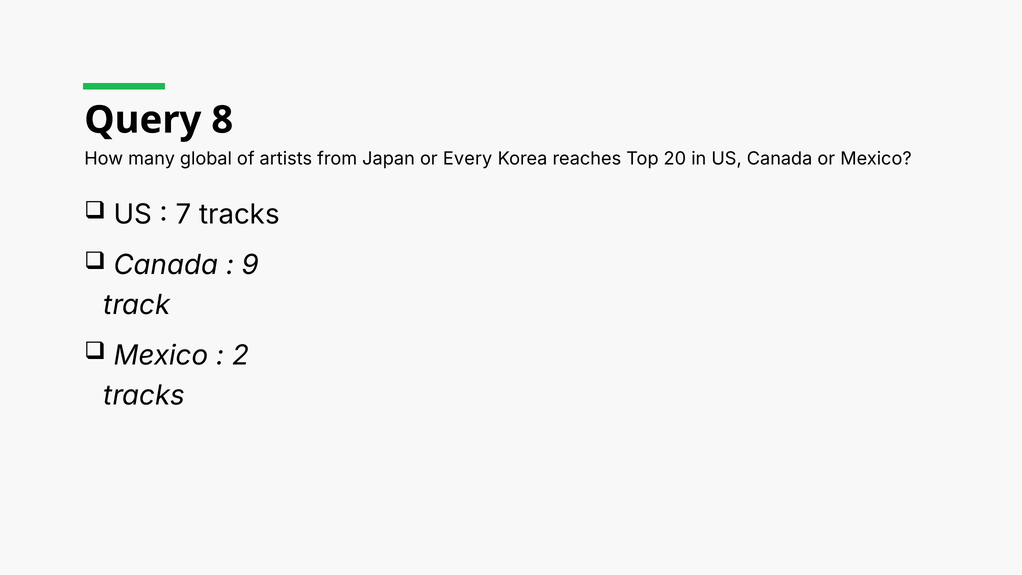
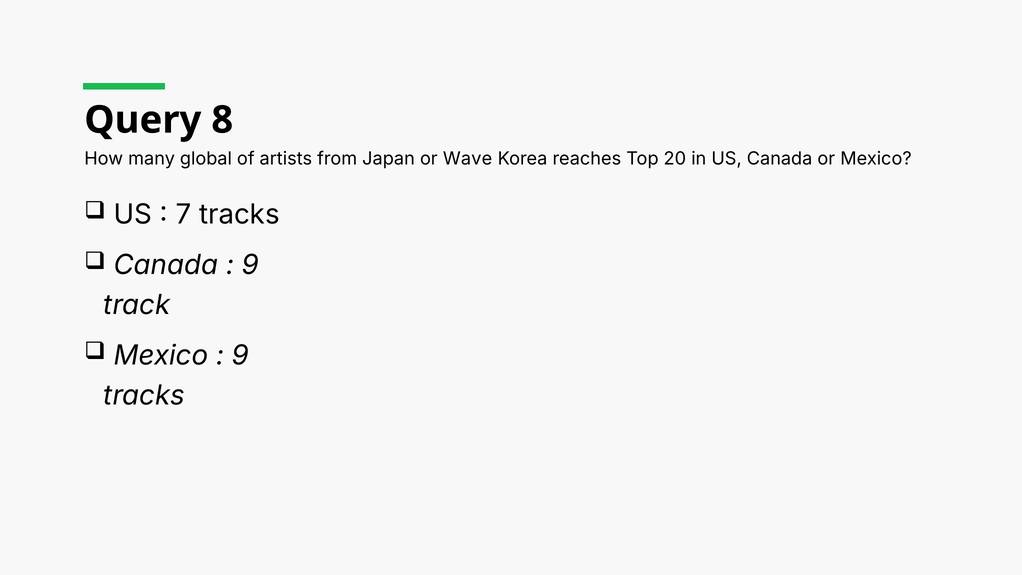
Every: Every -> Wave
2 at (240, 356): 2 -> 9
